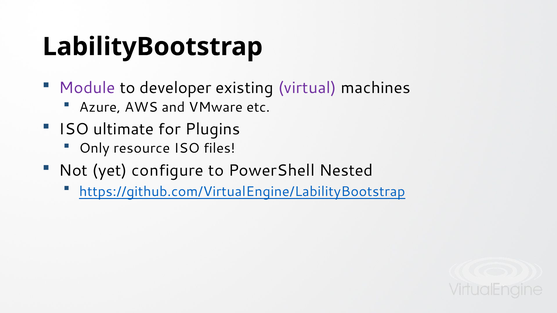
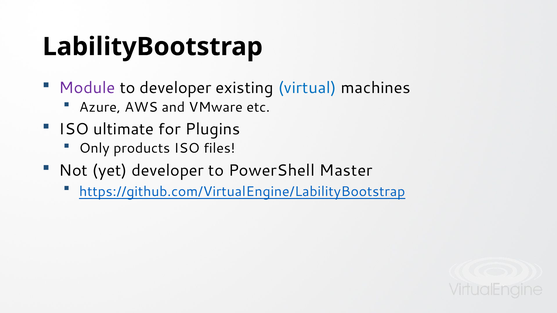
virtual colour: purple -> blue
resource: resource -> products
yet configure: configure -> developer
Nested: Nested -> Master
